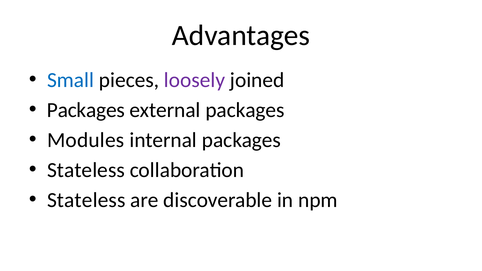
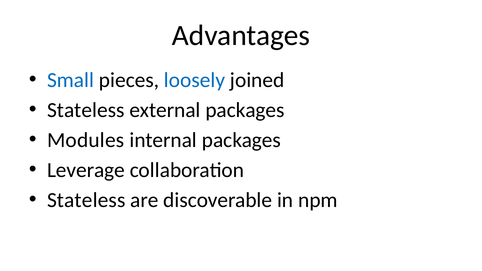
loosely colour: purple -> blue
Packages at (86, 110): Packages -> Stateless
Stateless at (86, 170): Stateless -> Leverage
